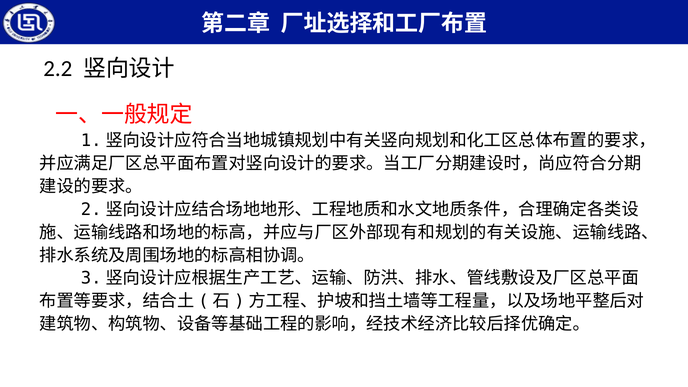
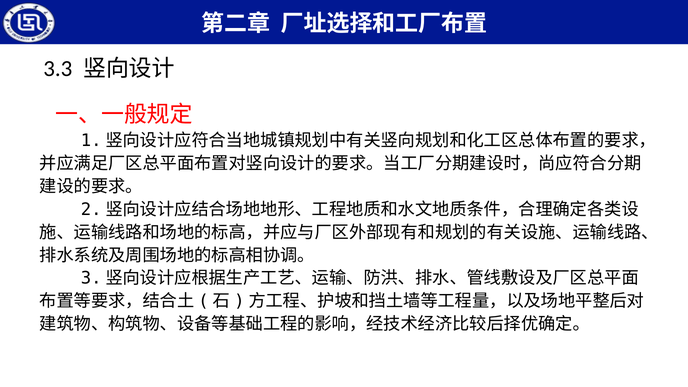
2.2: 2.2 -> 3.3
